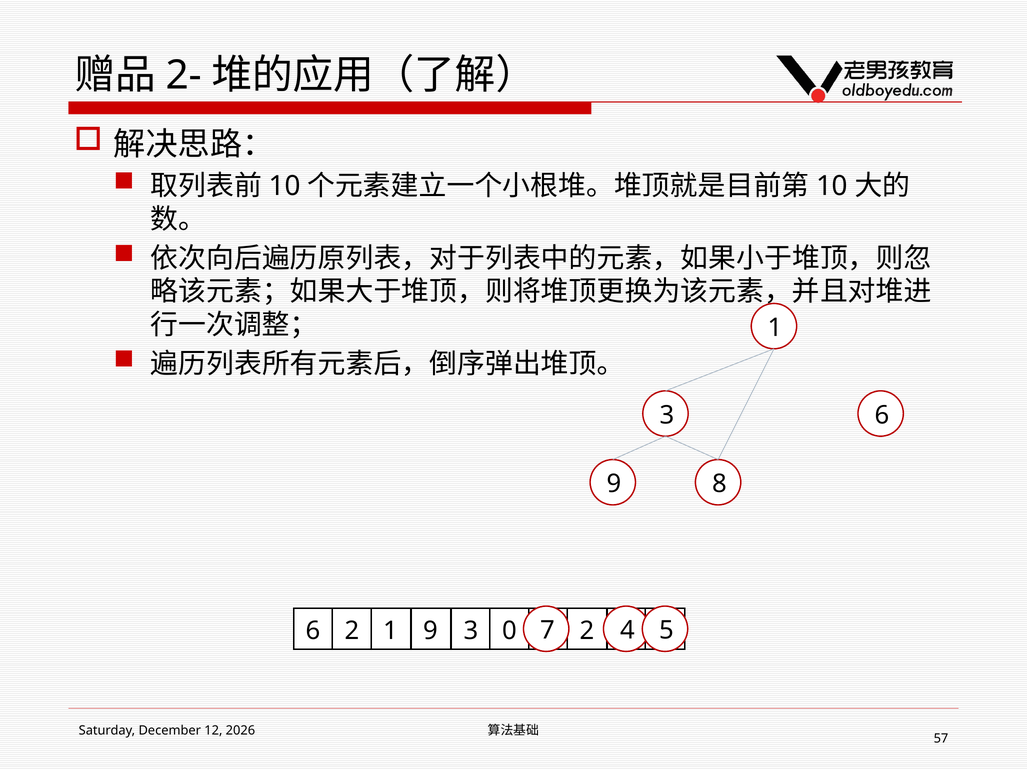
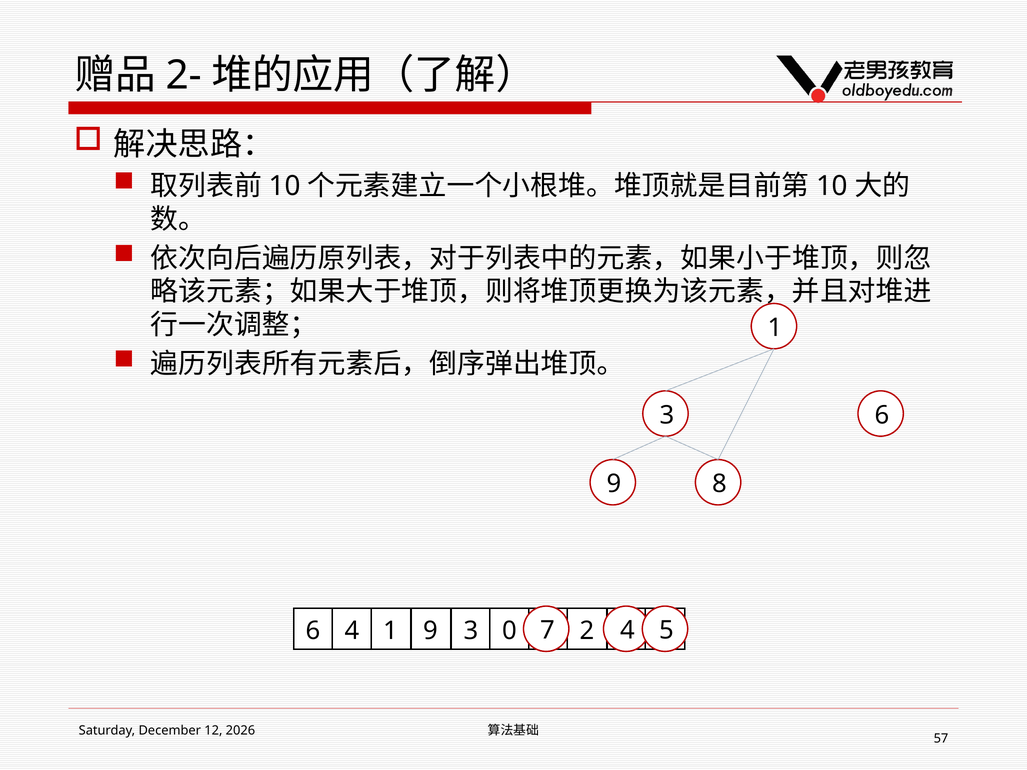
6 2: 2 -> 4
